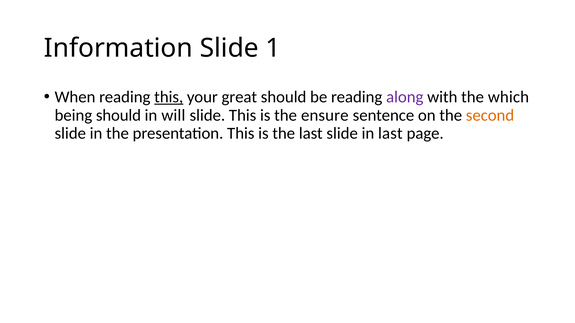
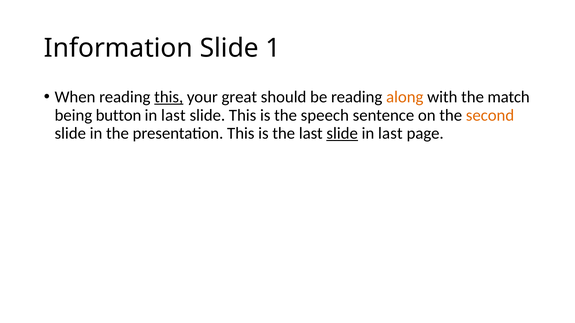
along colour: purple -> orange
which: which -> match
being should: should -> button
will at (173, 115): will -> last
ensure: ensure -> speech
slide at (342, 133) underline: none -> present
